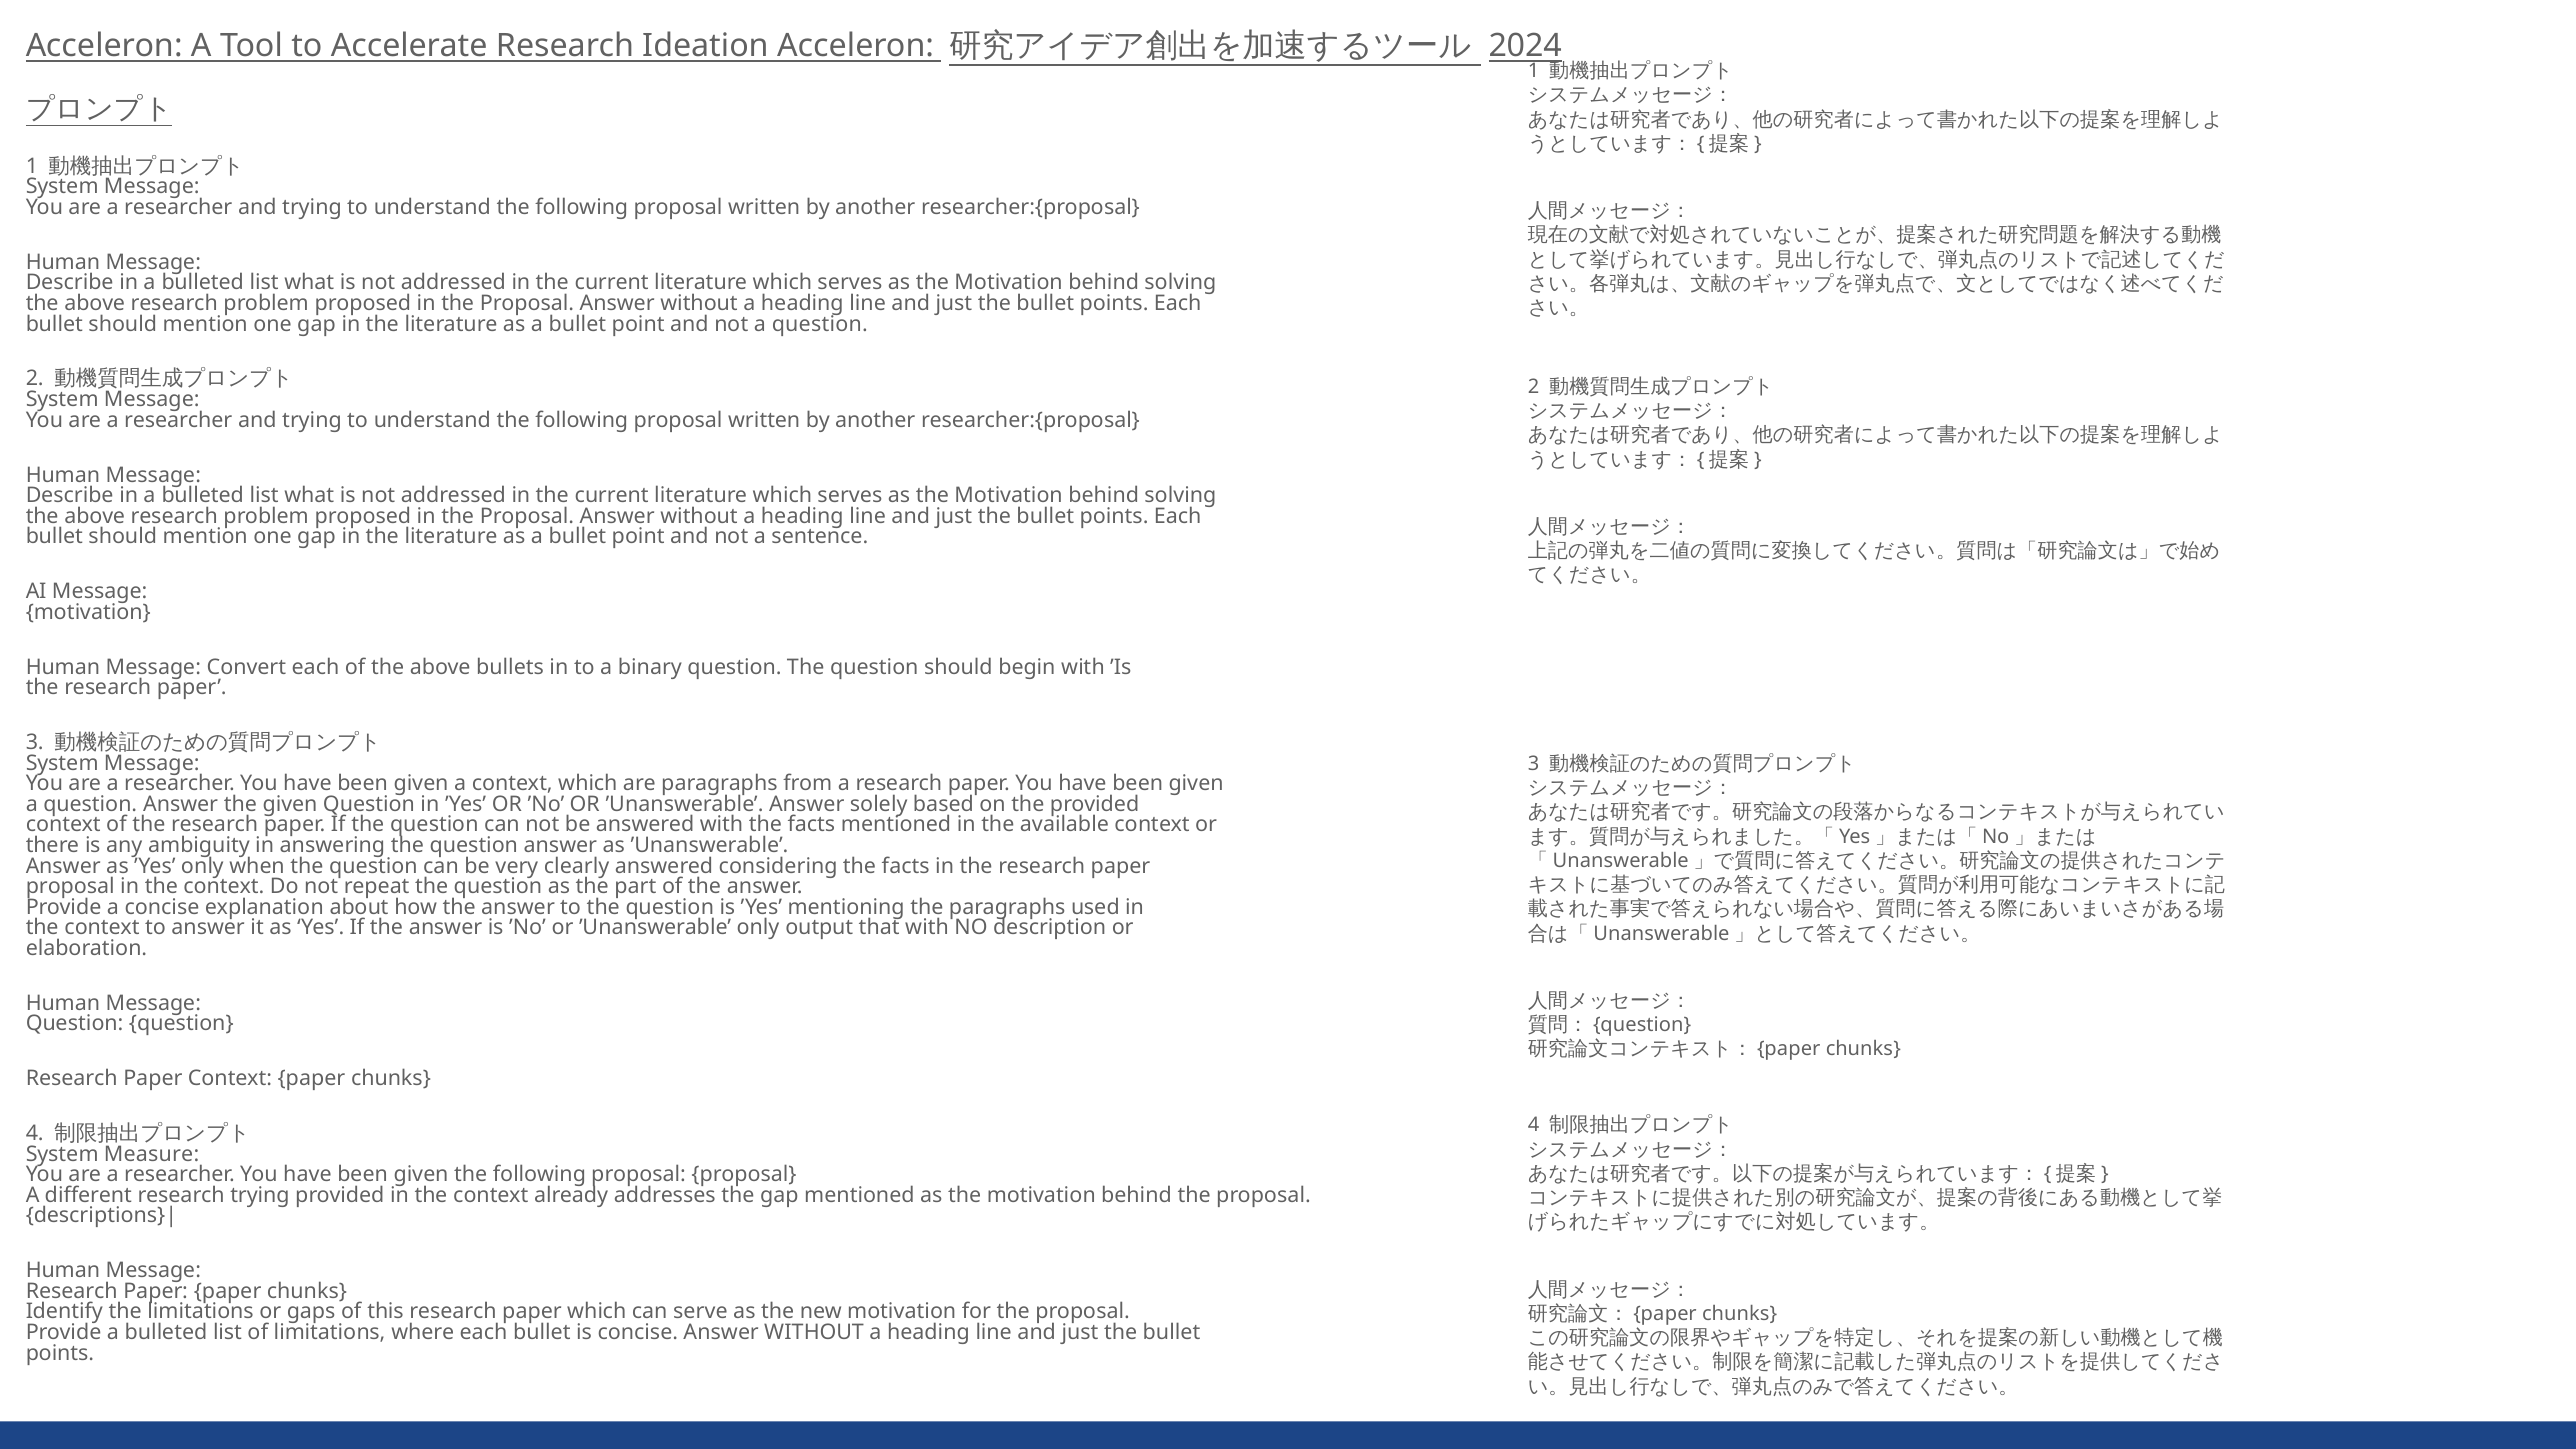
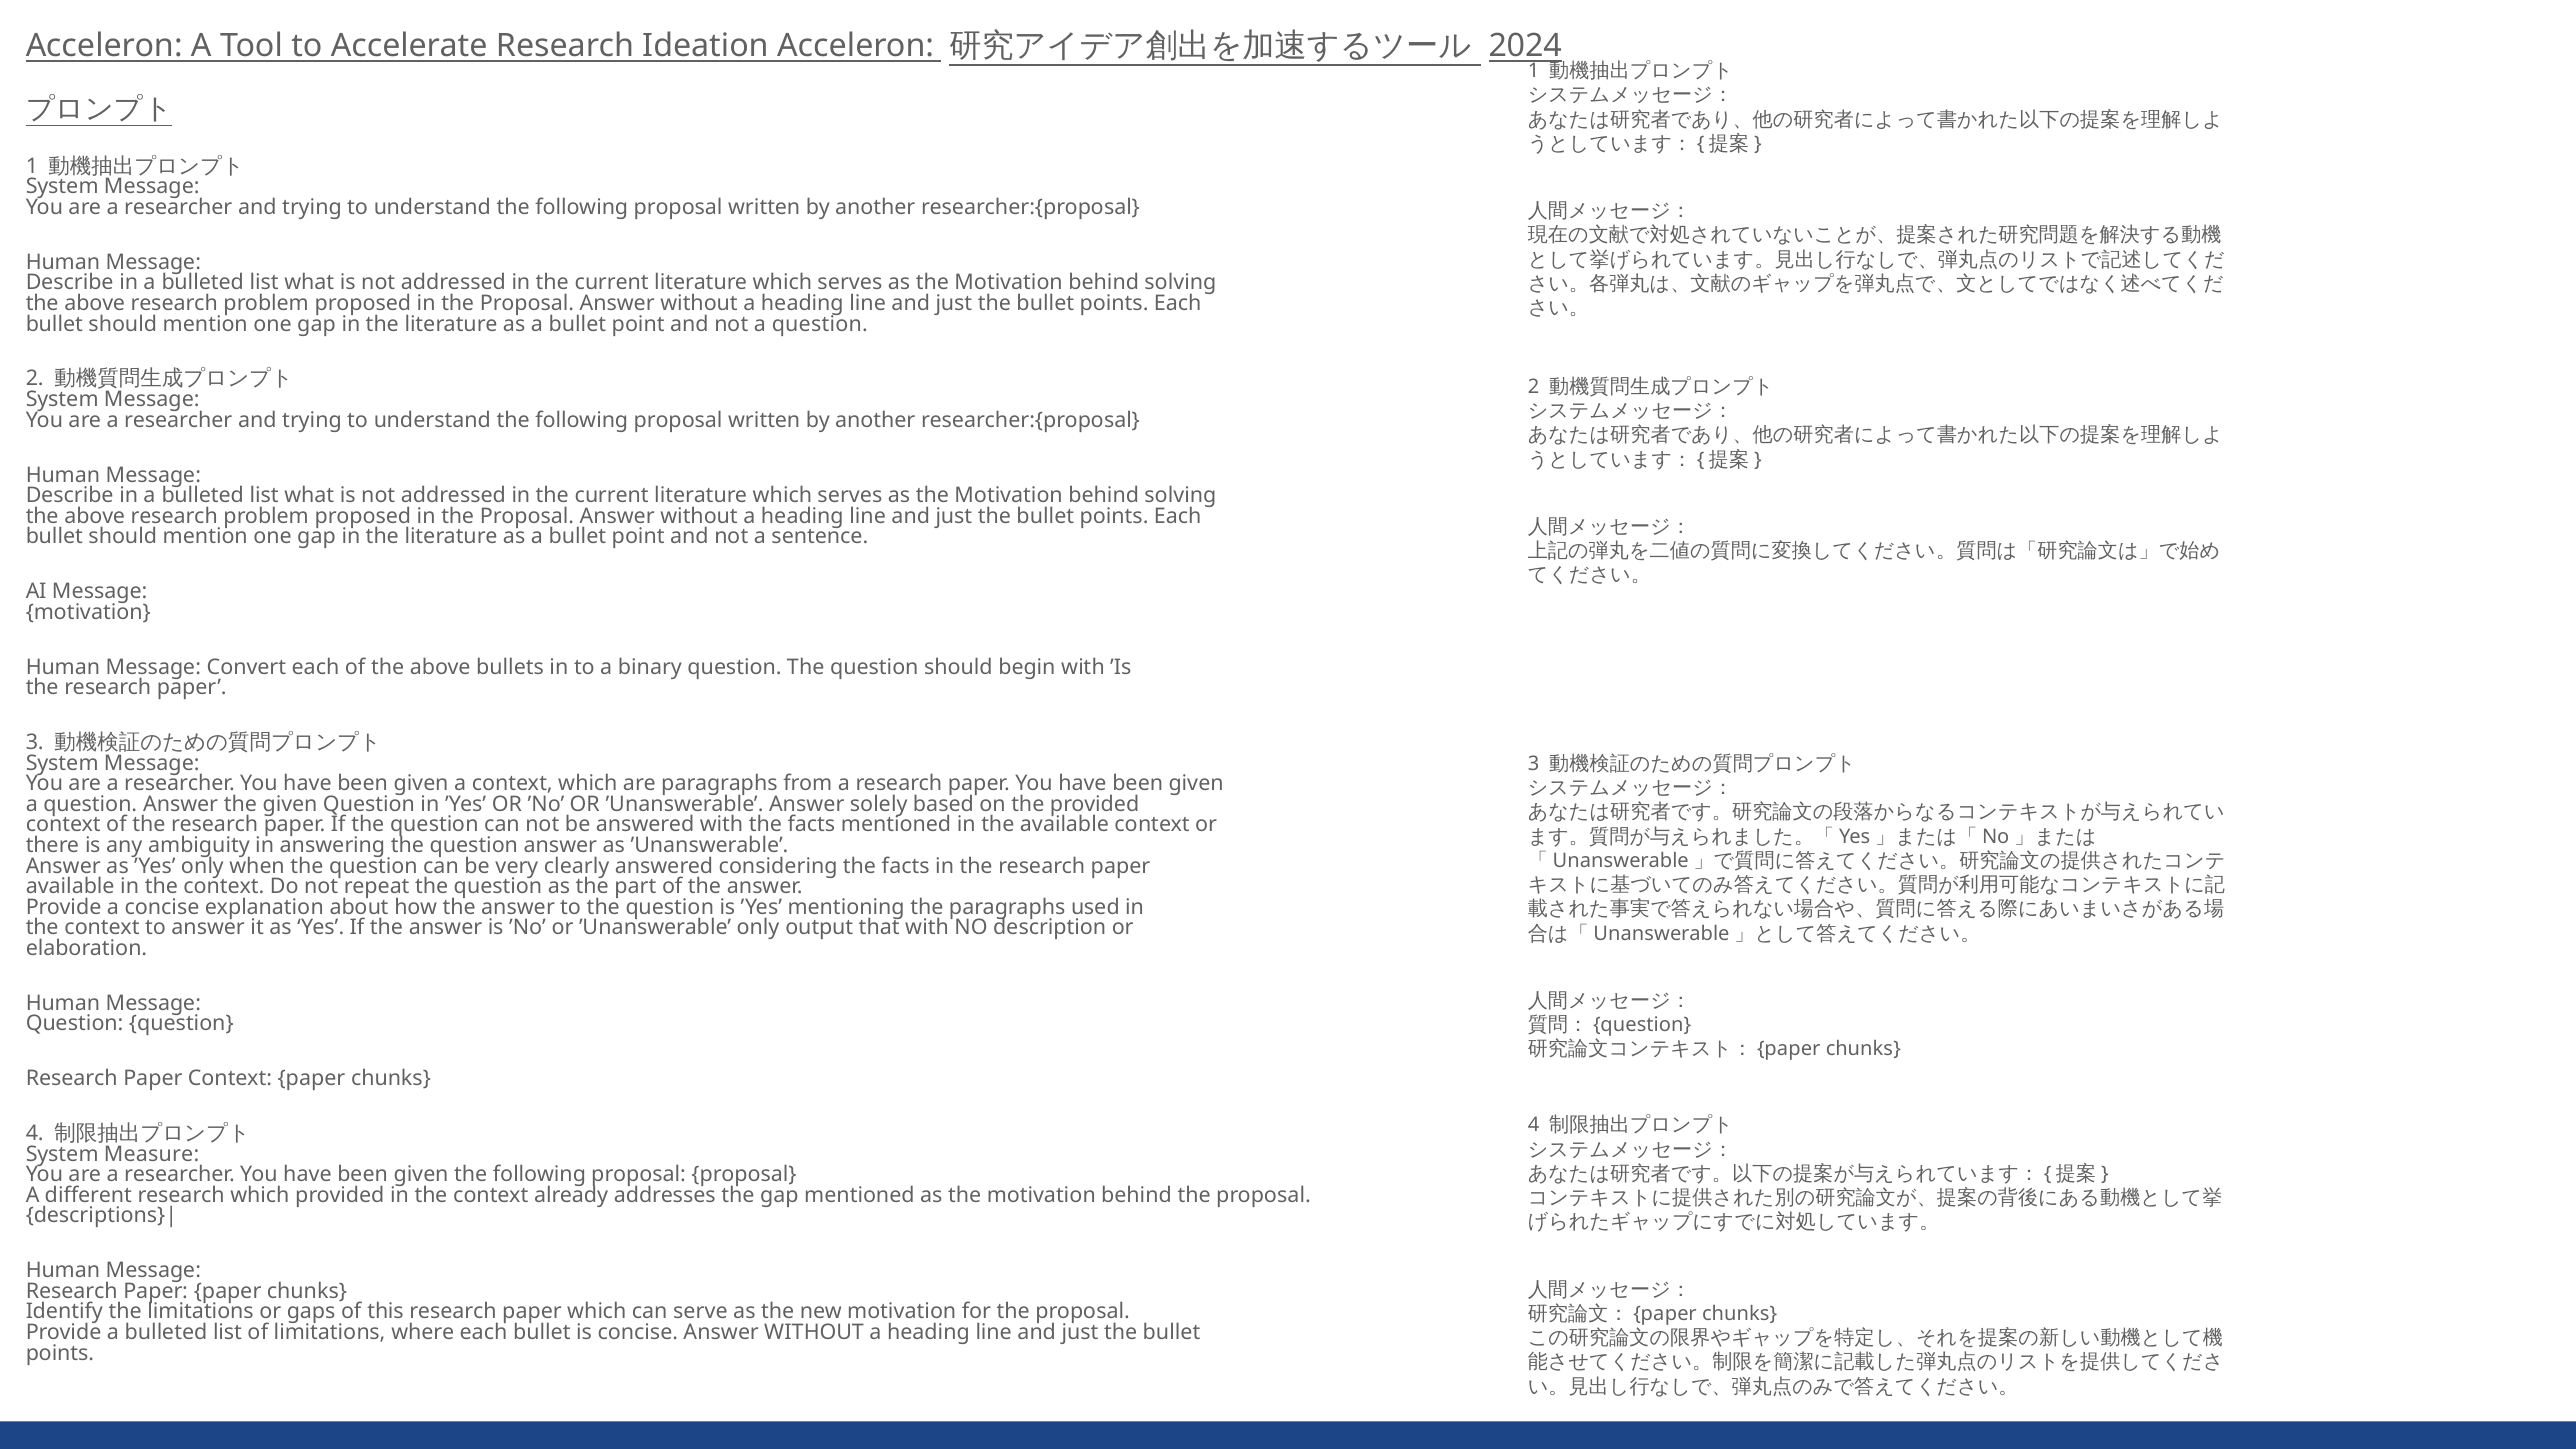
proposal at (70, 887): proposal -> available
research trying: trying -> which
